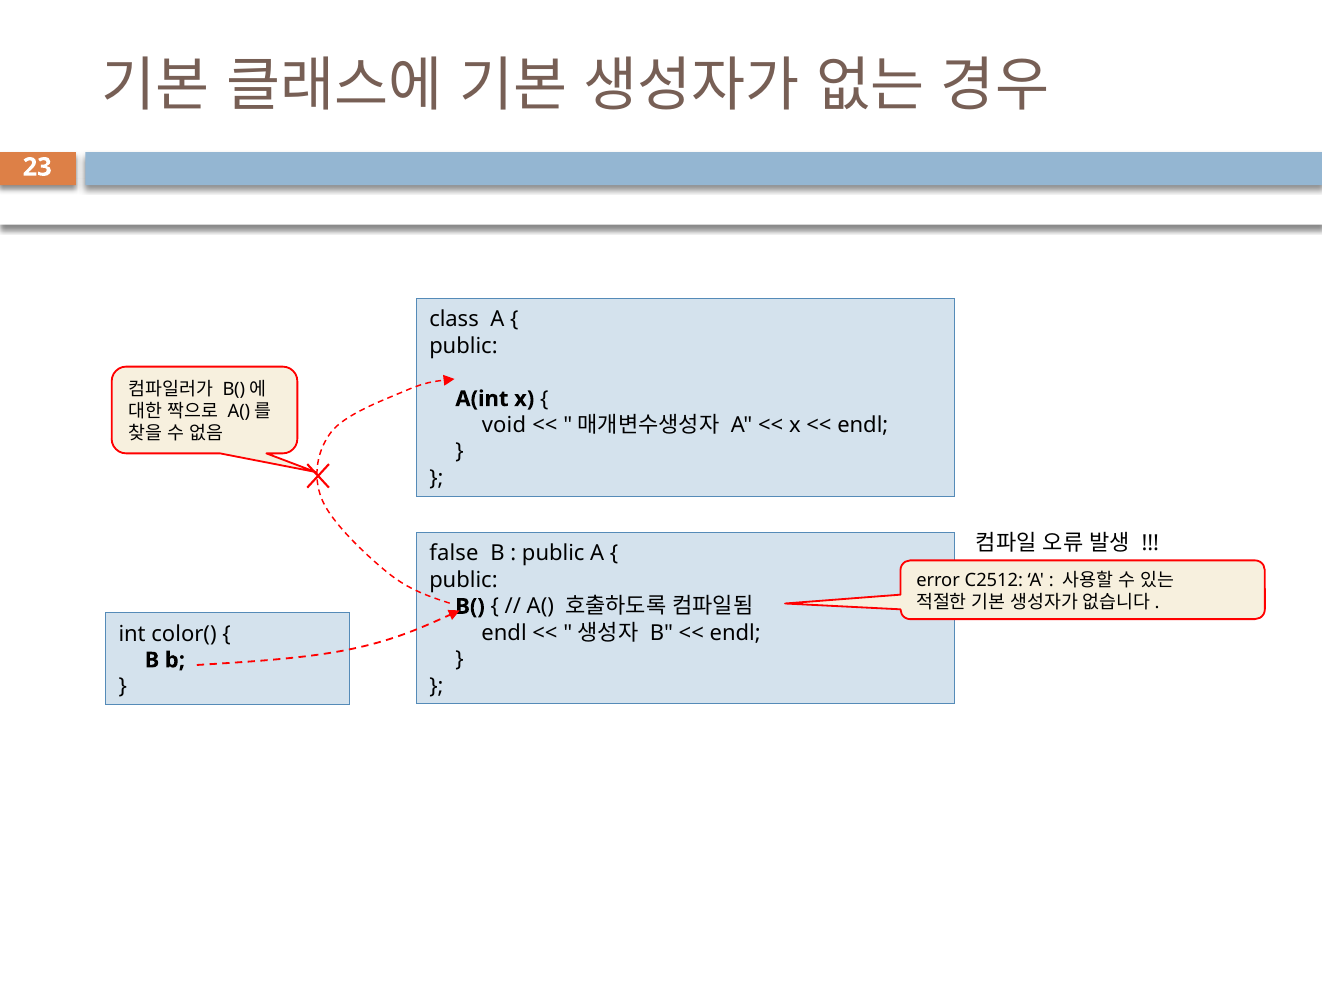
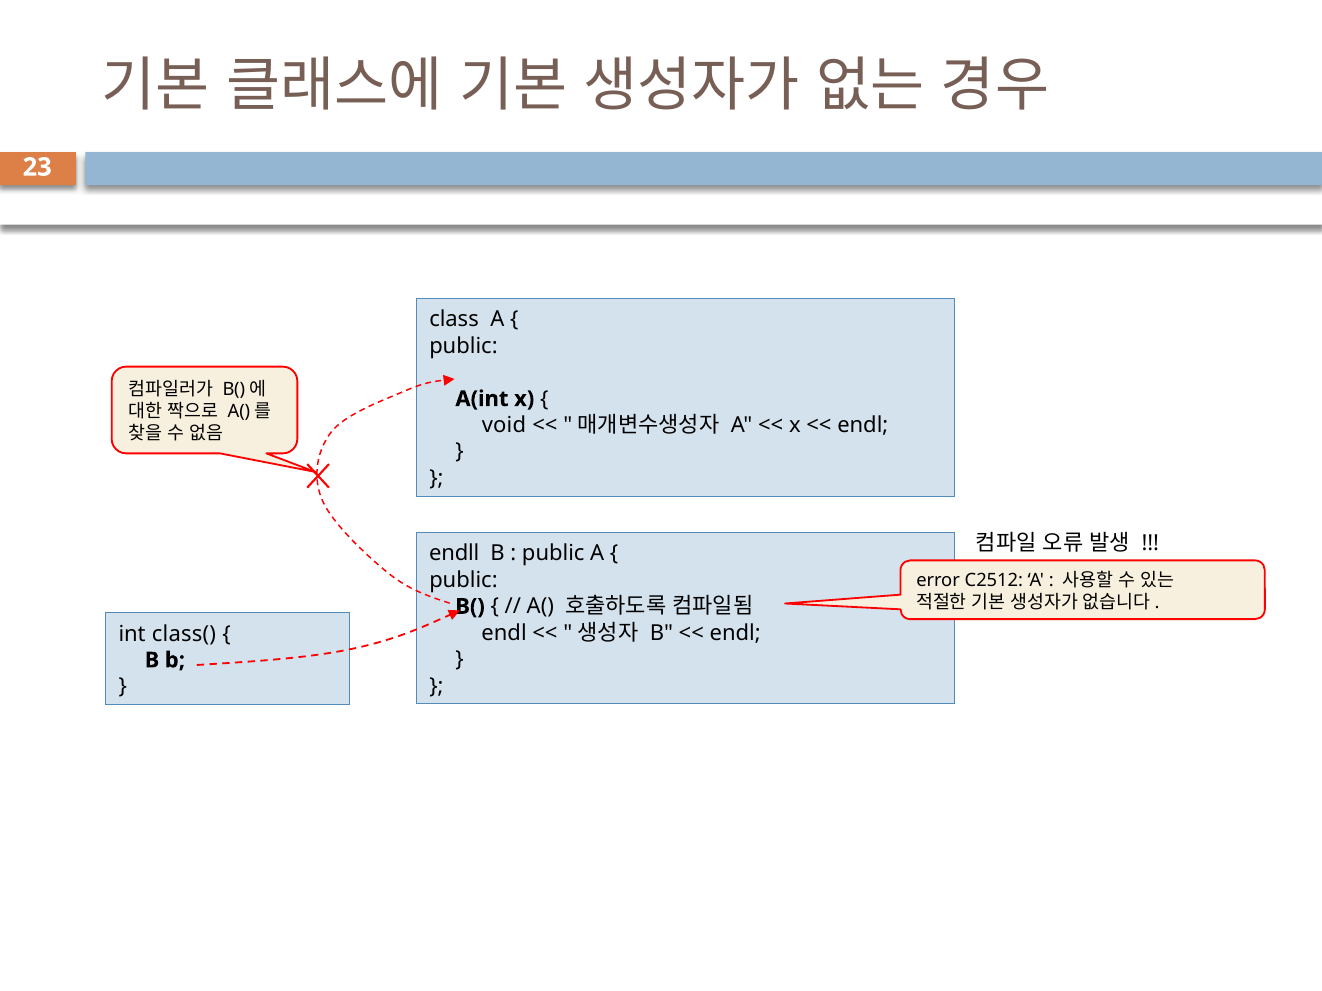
false: false -> endll
color(: color( -> class(
